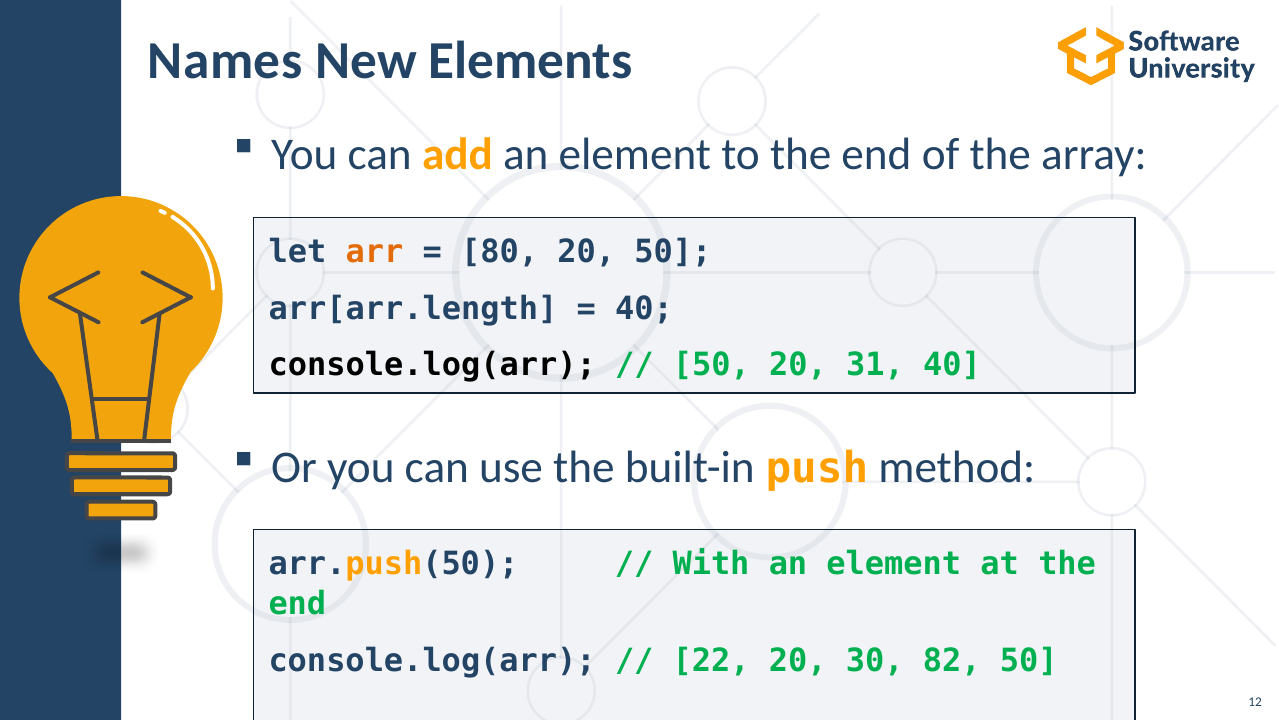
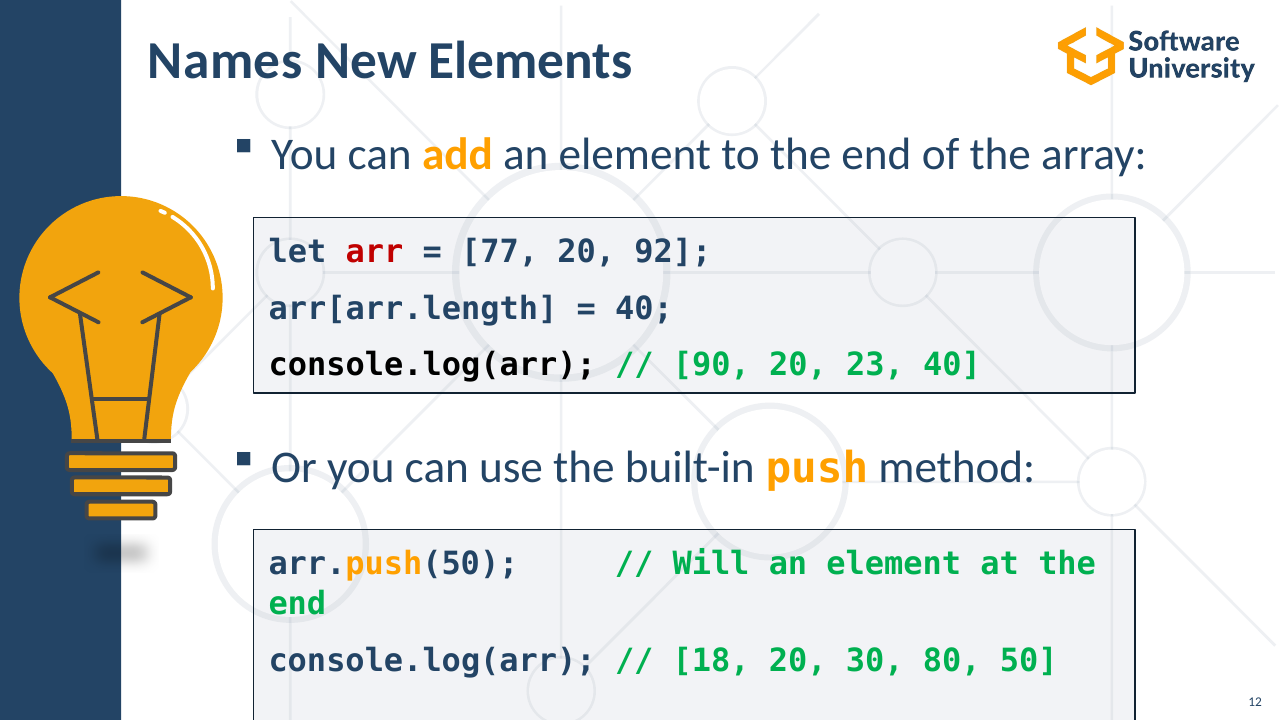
arr colour: orange -> red
80: 80 -> 77
20 50: 50 -> 92
50 at (711, 365): 50 -> 90
31: 31 -> 23
With: With -> Will
22: 22 -> 18
82: 82 -> 80
